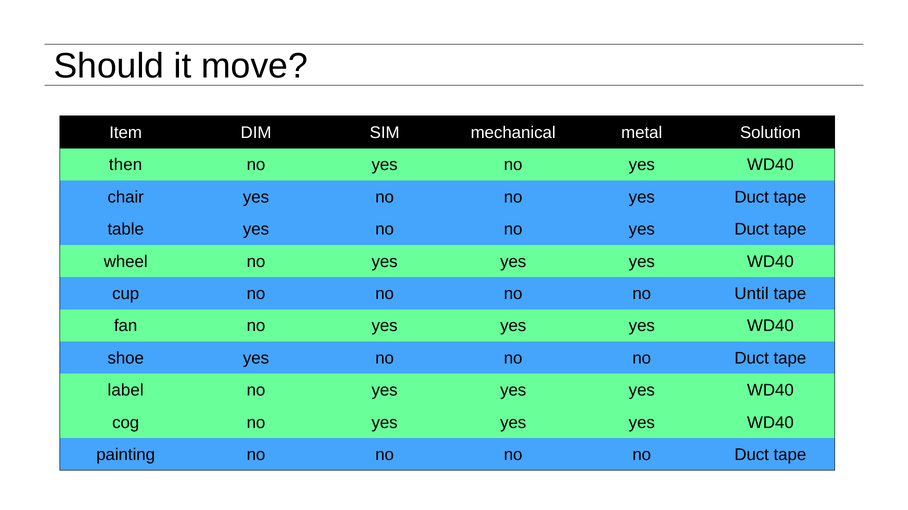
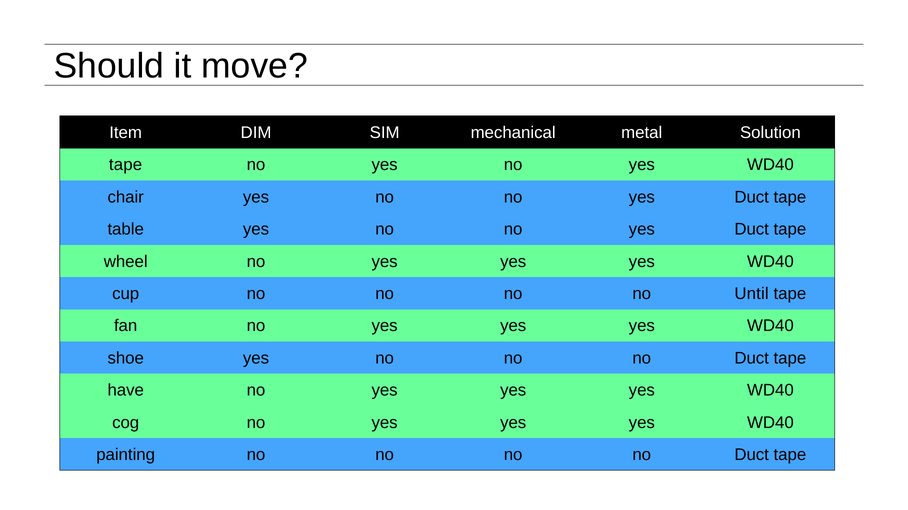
then at (126, 165): then -> tape
label: label -> have
